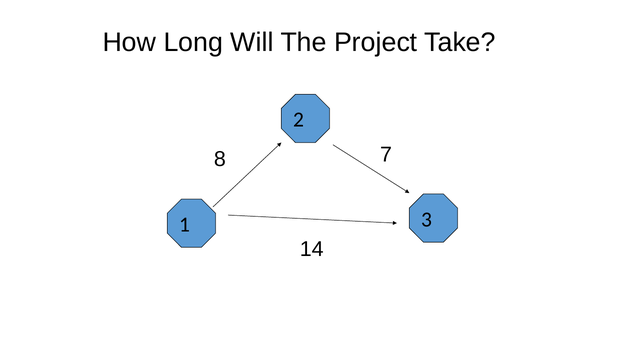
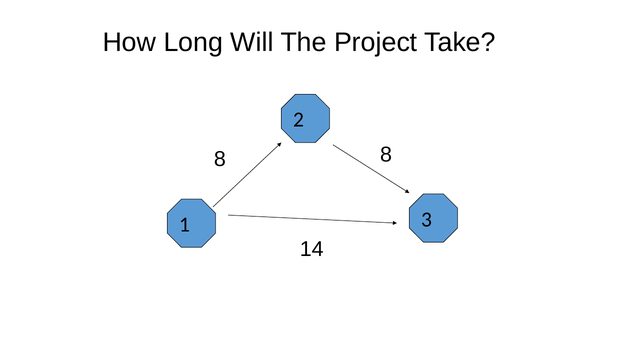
8 7: 7 -> 8
